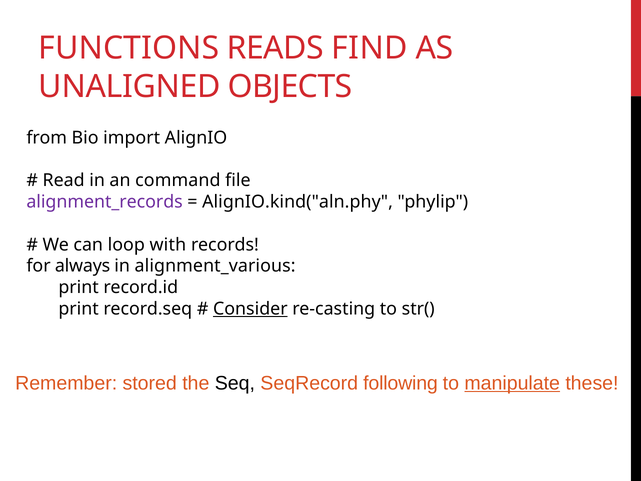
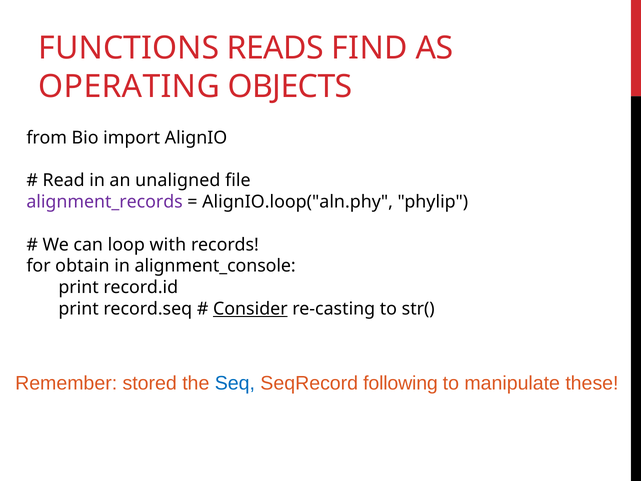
UNALIGNED: UNALIGNED -> OPERATING
command: command -> unaligned
AlignIO.kind("aln.phy: AlignIO.kind("aln.phy -> AlignIO.loop("aln.phy
always: always -> obtain
alignment_various: alignment_various -> alignment_console
Seq colour: black -> blue
manipulate underline: present -> none
